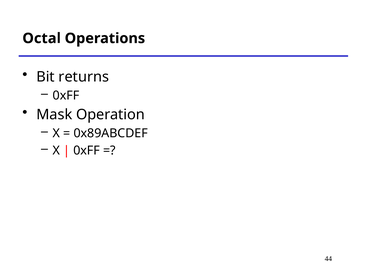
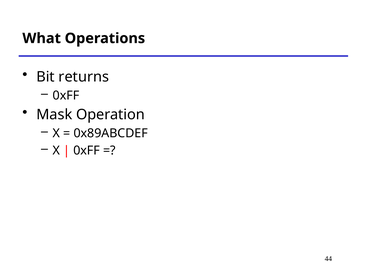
Octal: Octal -> What
